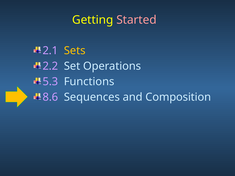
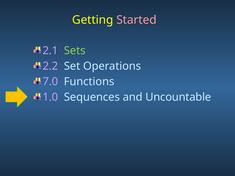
Sets colour: yellow -> light green
5.3: 5.3 -> 7.0
8.6: 8.6 -> 1.0
Composition: Composition -> Uncountable
